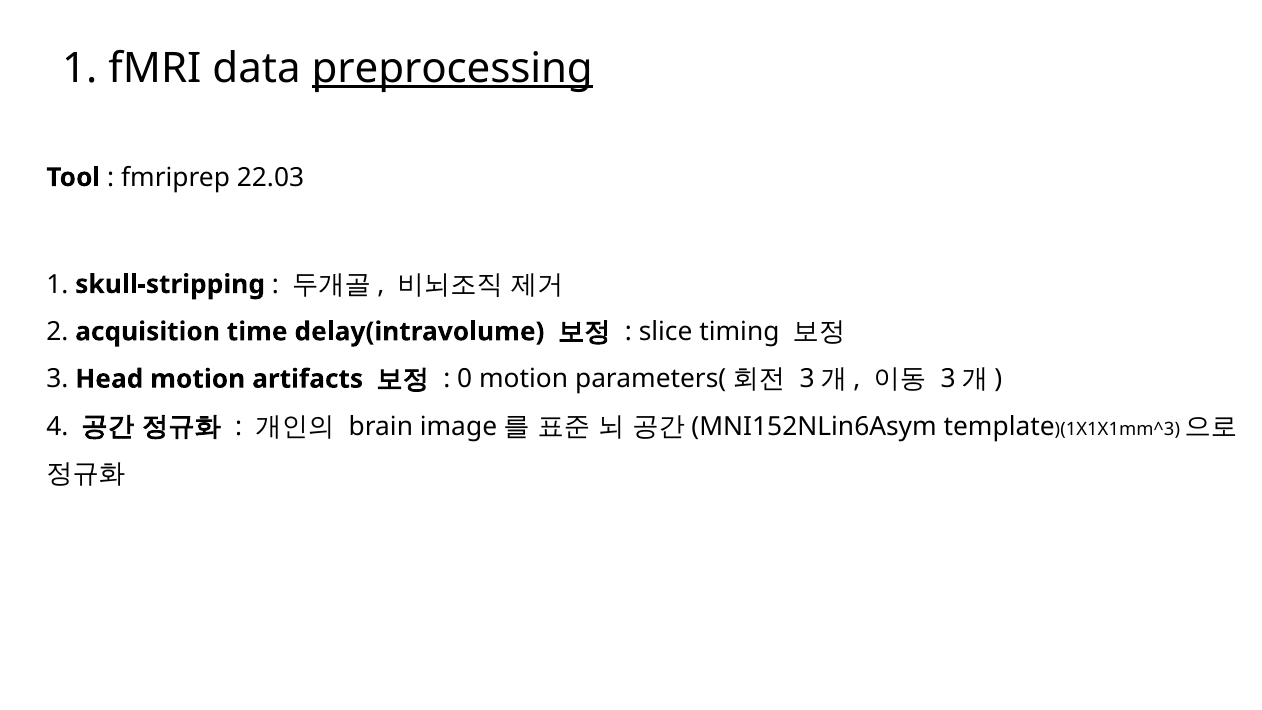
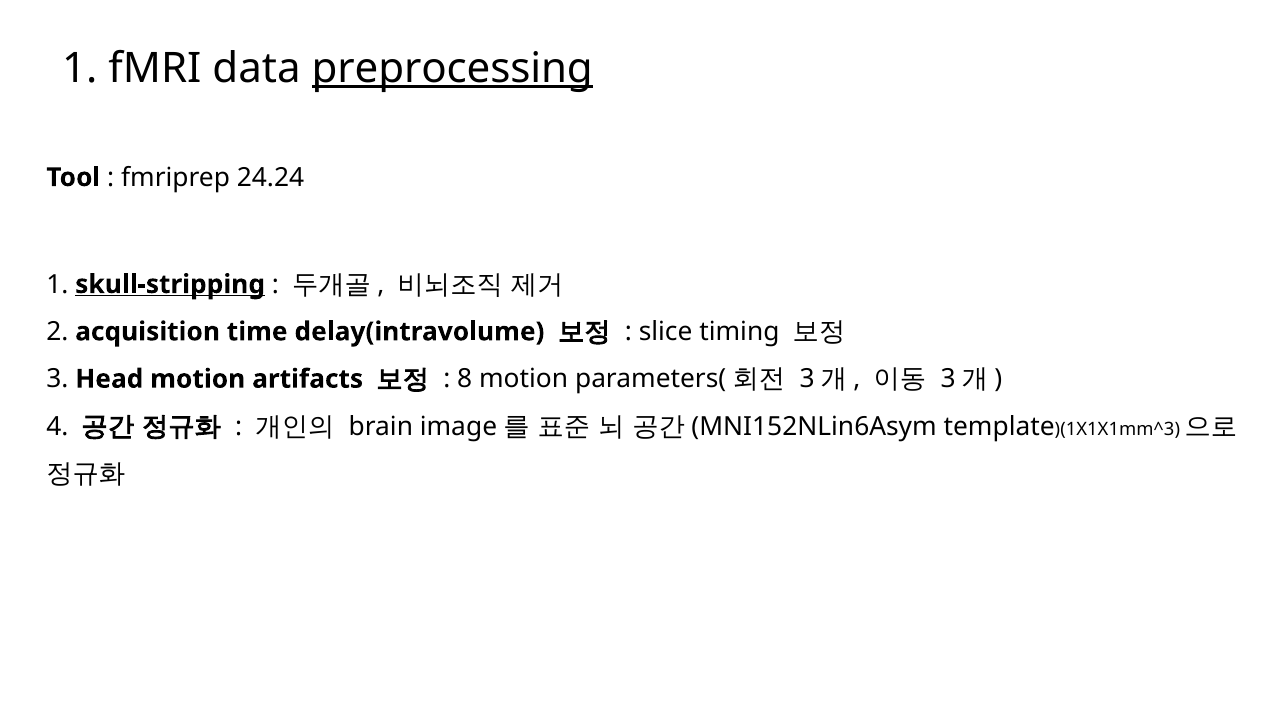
22.03: 22.03 -> 24.24
skull-stripping underline: none -> present
0: 0 -> 8
